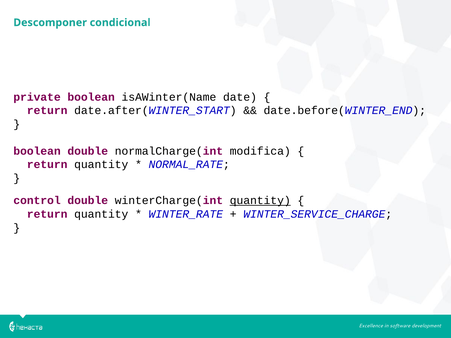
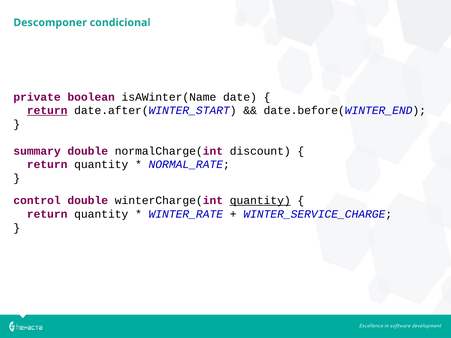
return at (47, 111) underline: none -> present
boolean at (37, 151): boolean -> summary
modifica: modifica -> discount
